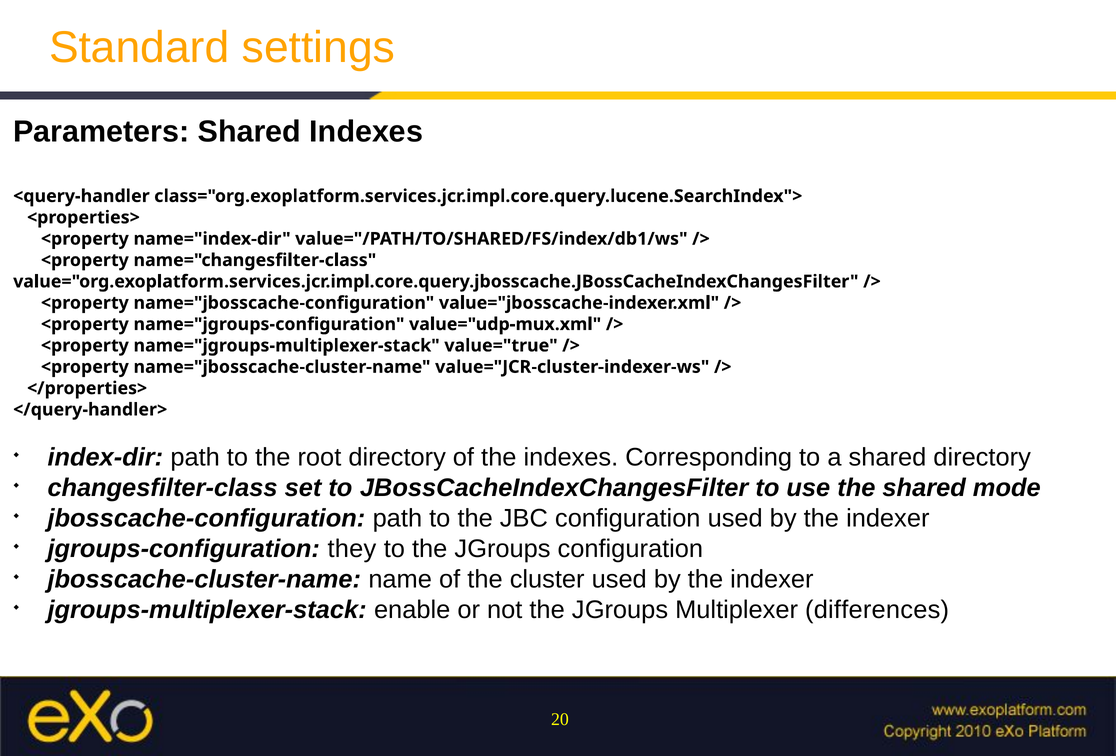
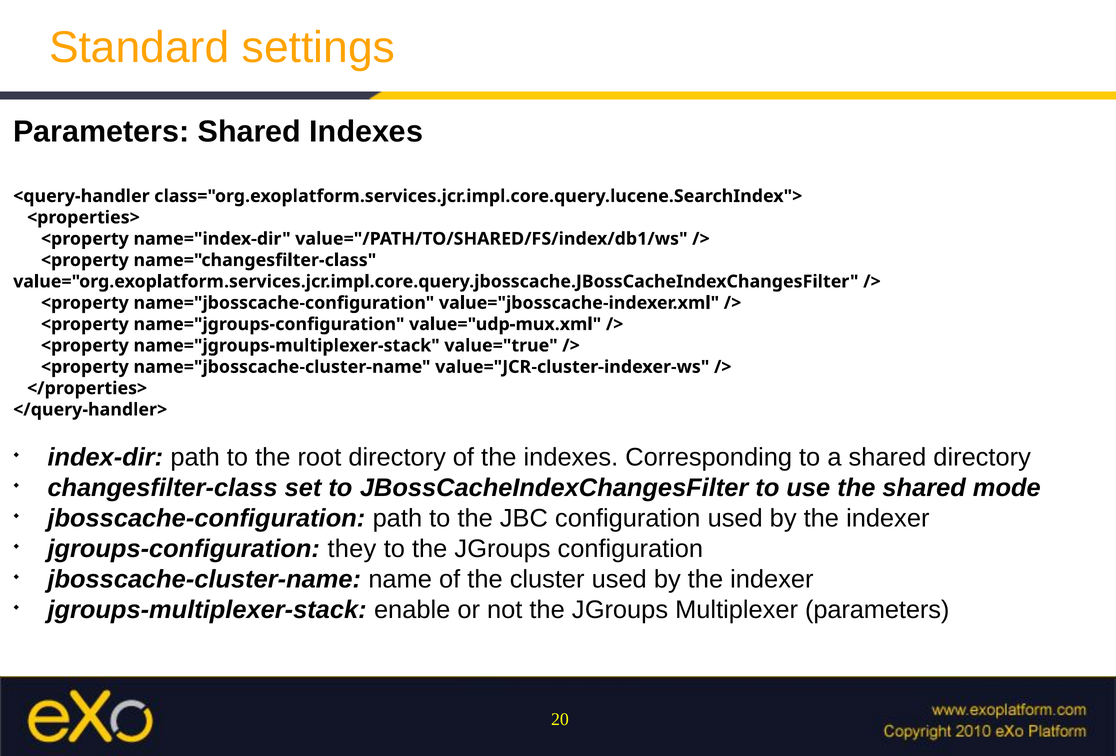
Multiplexer differences: differences -> parameters
